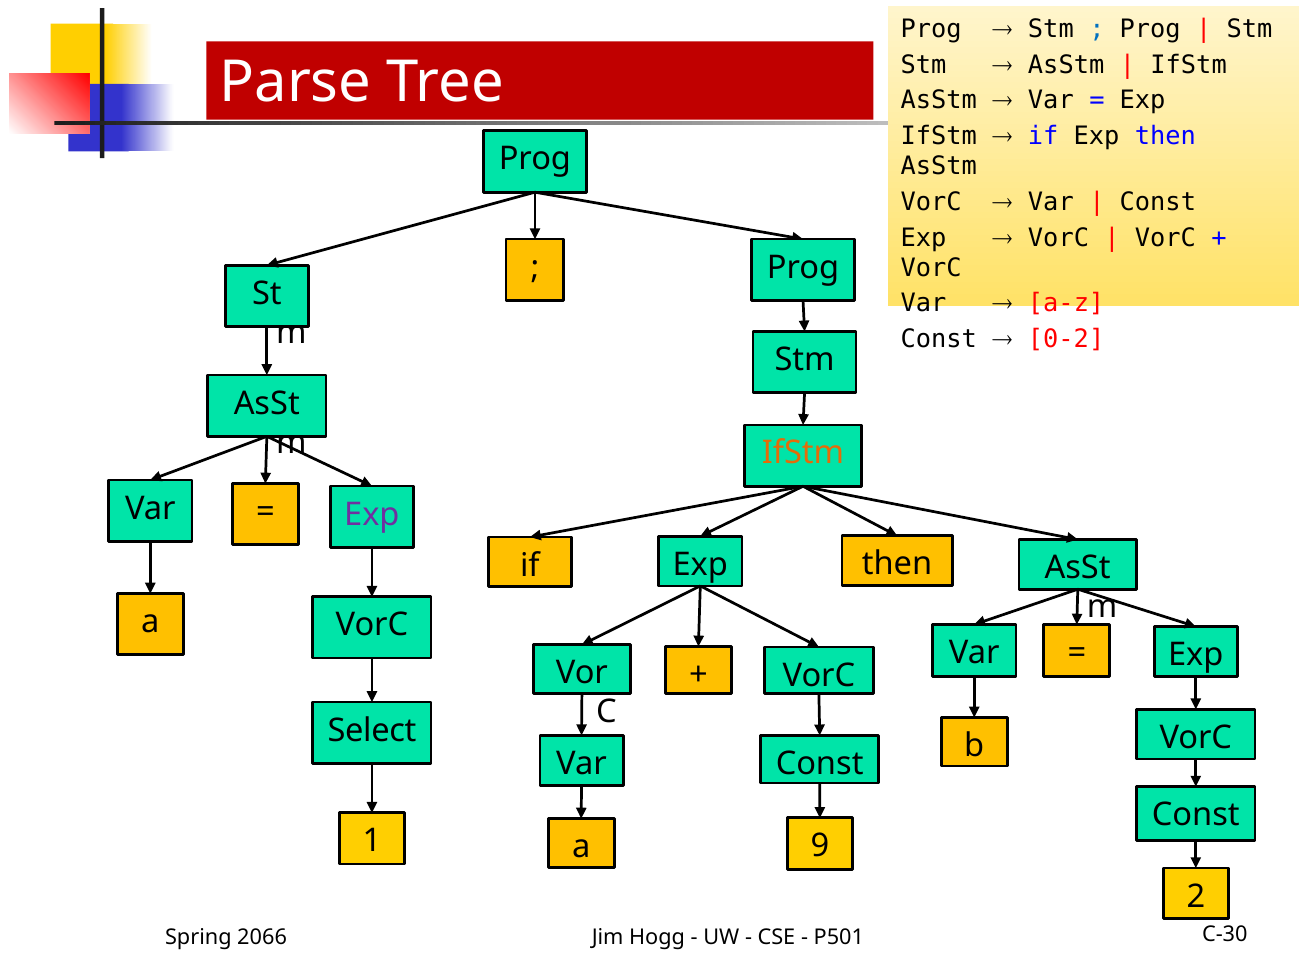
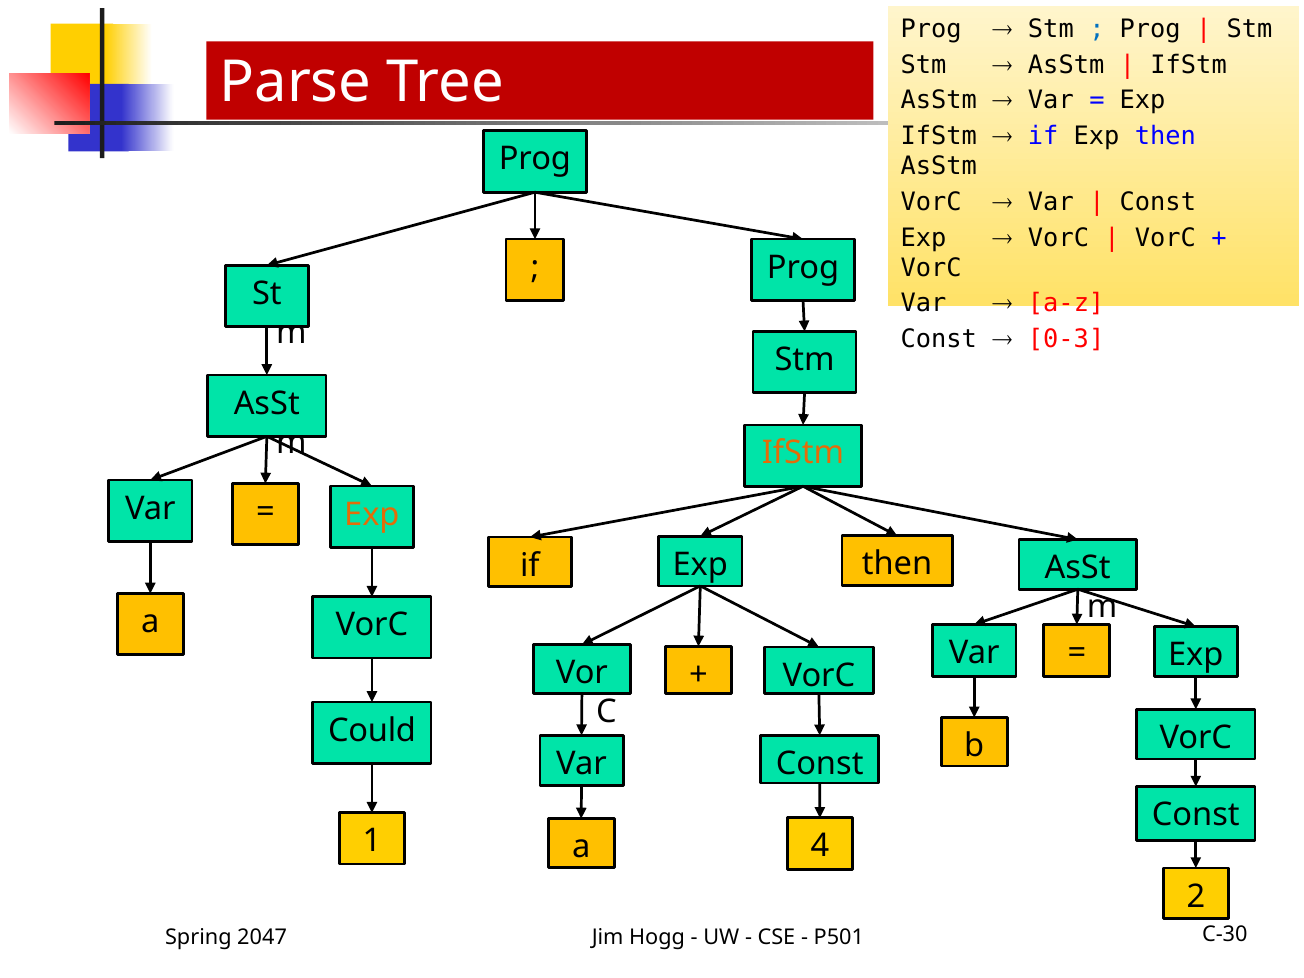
0-2: 0-2 -> 0-3
Exp at (372, 514) colour: purple -> orange
Select: Select -> Could
9: 9 -> 4
2066: 2066 -> 2047
